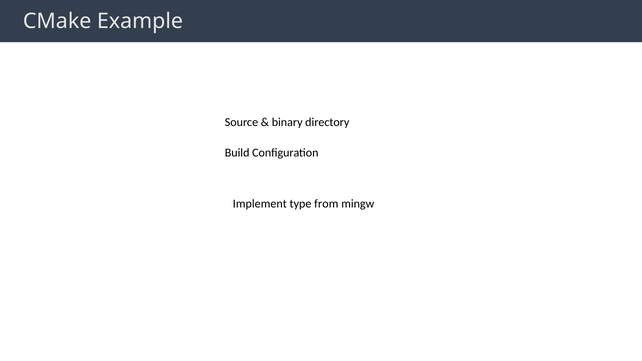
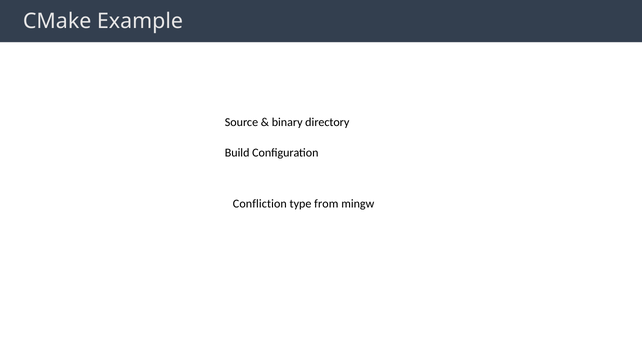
Implement: Implement -> Confliction
